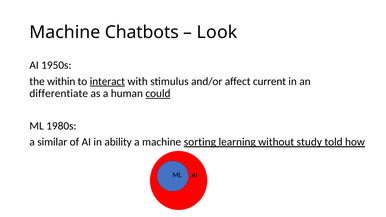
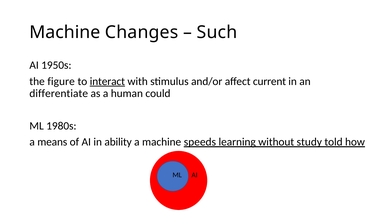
Chatbots: Chatbots -> Changes
Look: Look -> Such
within: within -> figure
could underline: present -> none
similar: similar -> means
sorting: sorting -> speeds
